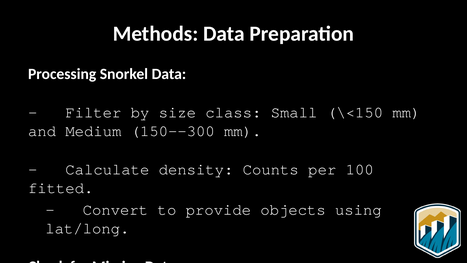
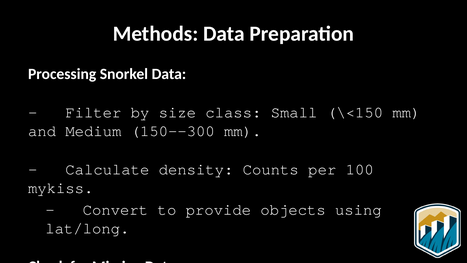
fitted: fitted -> mykiss
